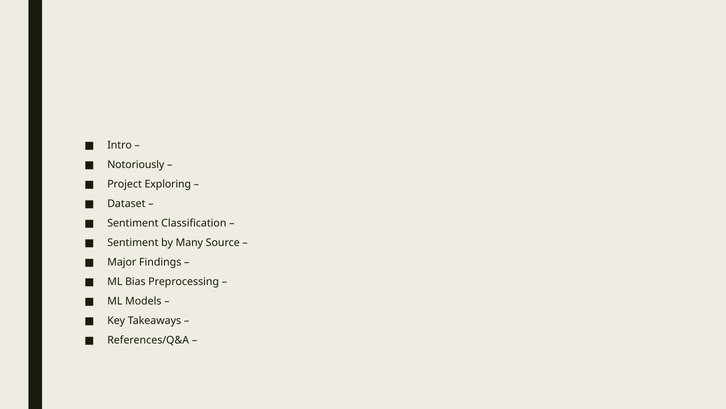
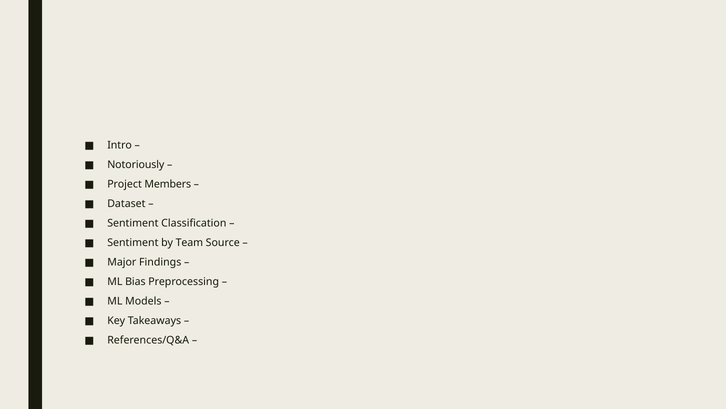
Exploring: Exploring -> Members
Many: Many -> Team
